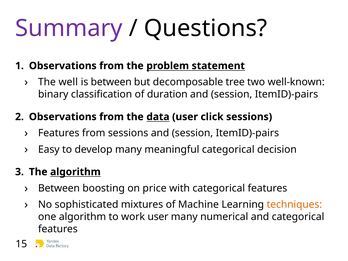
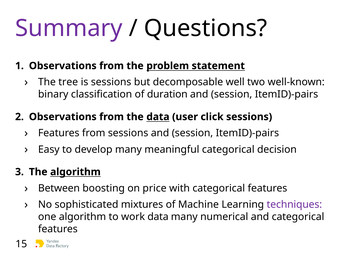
well: well -> tree
is between: between -> sessions
tree: tree -> well
techniques colour: orange -> purple
work user: user -> data
